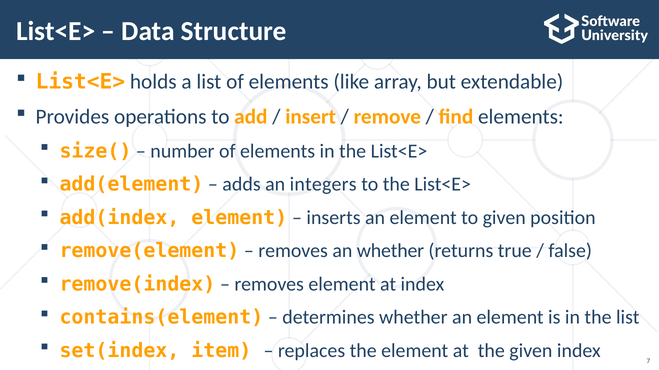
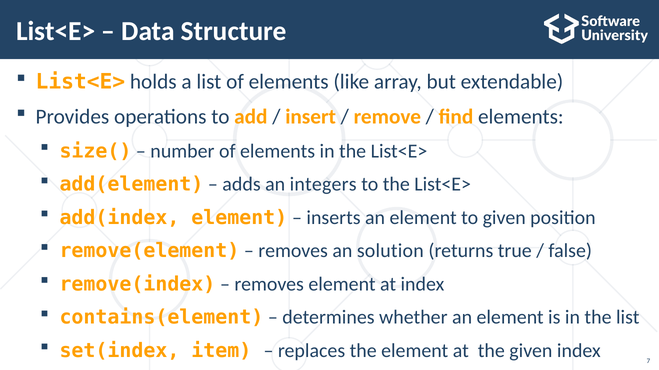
an whether: whether -> solution
